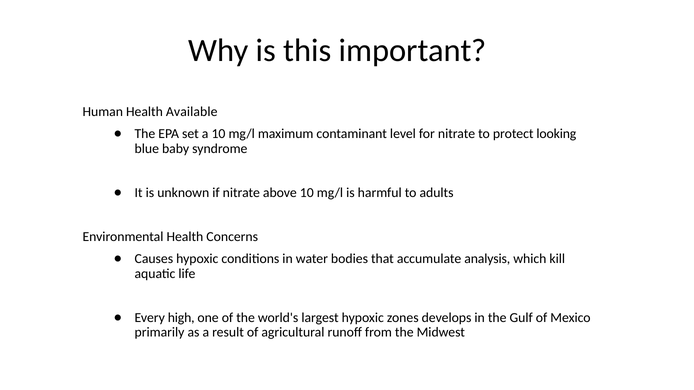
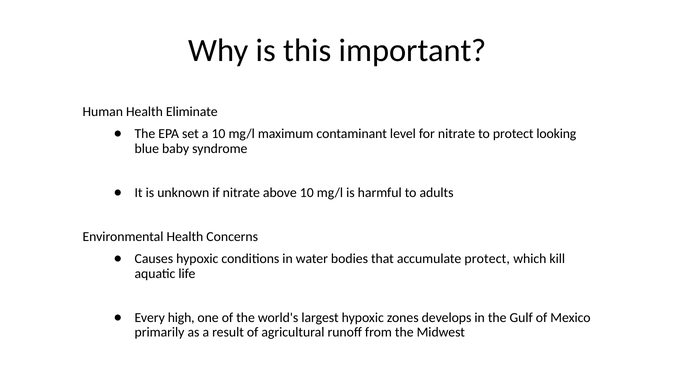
Available: Available -> Eliminate
accumulate analysis: analysis -> protect
